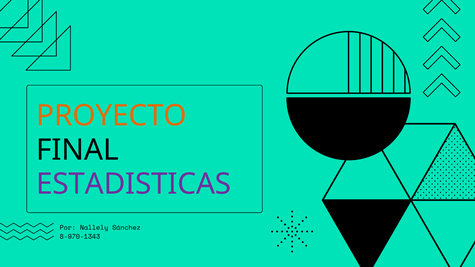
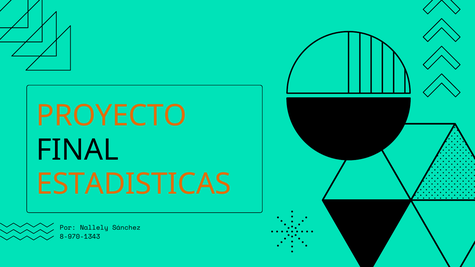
ESTADISTICAS colour: purple -> orange
